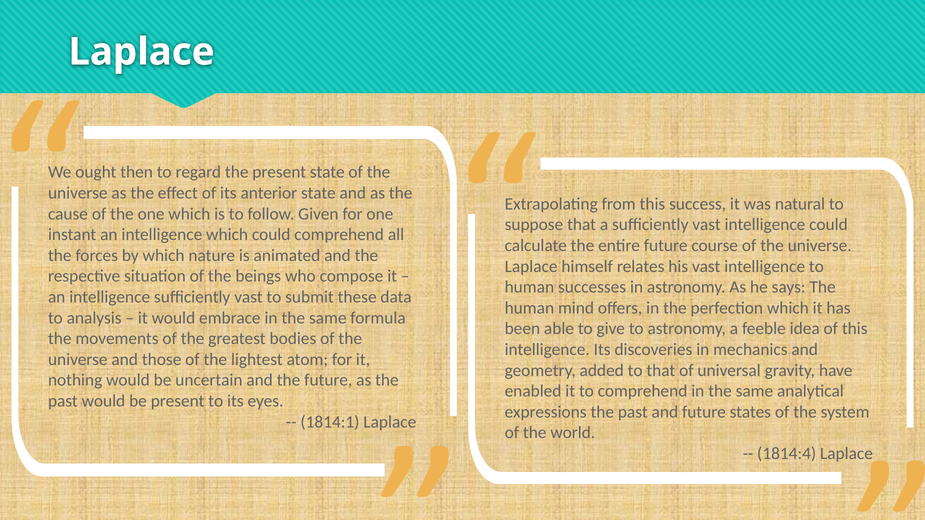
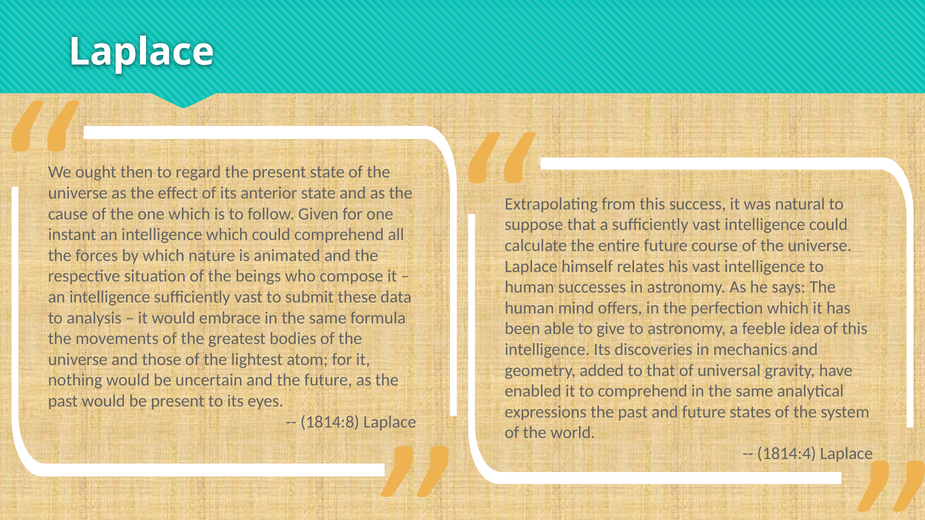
1814:1: 1814:1 -> 1814:8
